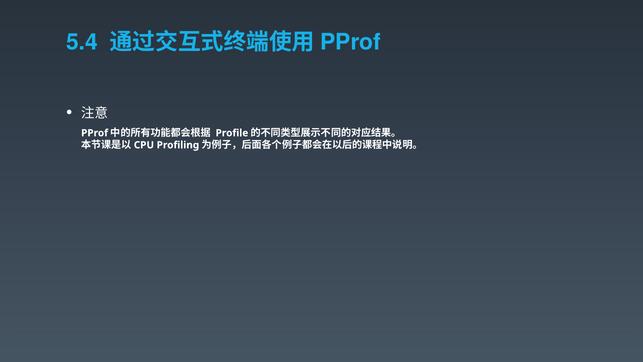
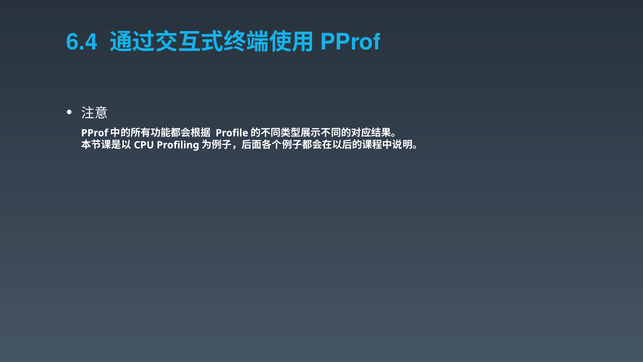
5.4: 5.4 -> 6.4
